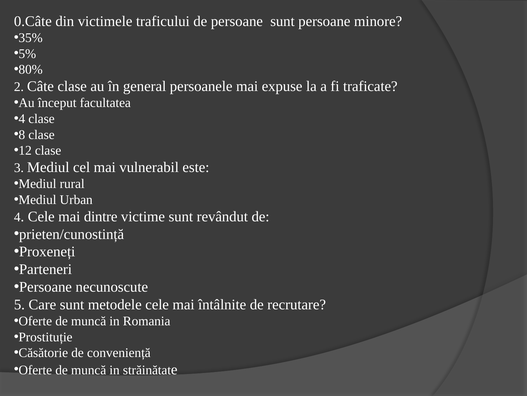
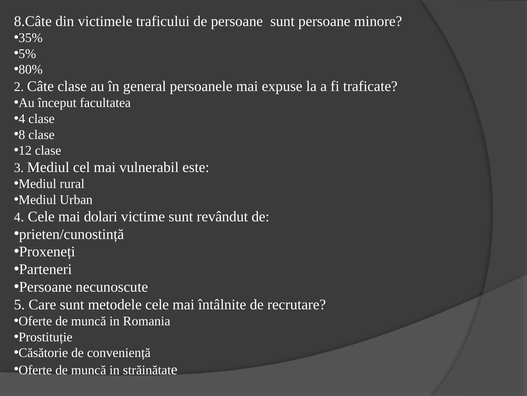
0.Câte: 0.Câte -> 8.Câte
dintre: dintre -> dolari
